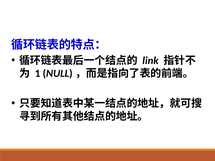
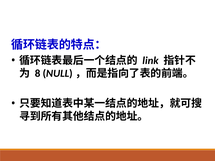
1: 1 -> 8
